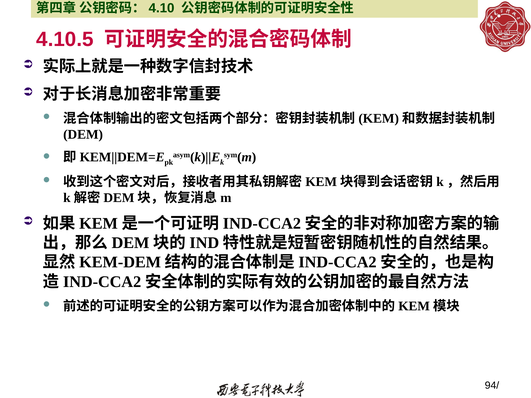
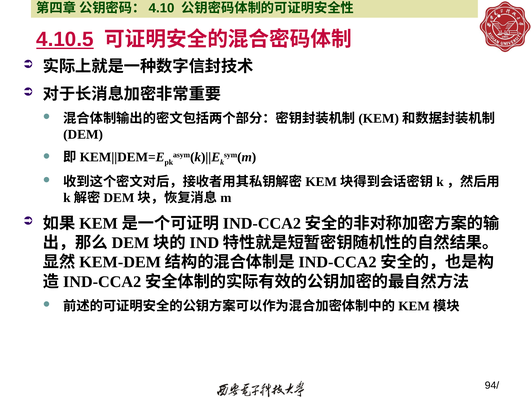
4.10.5 underline: none -> present
